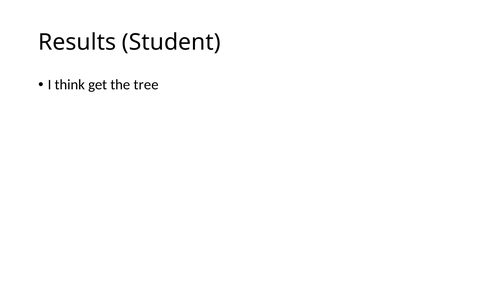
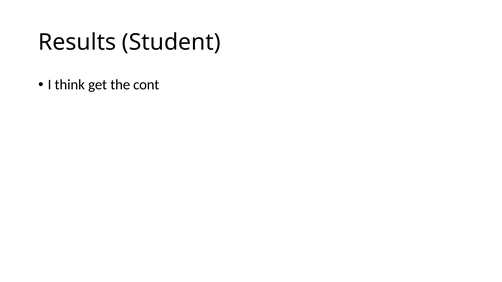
tree: tree -> cont
